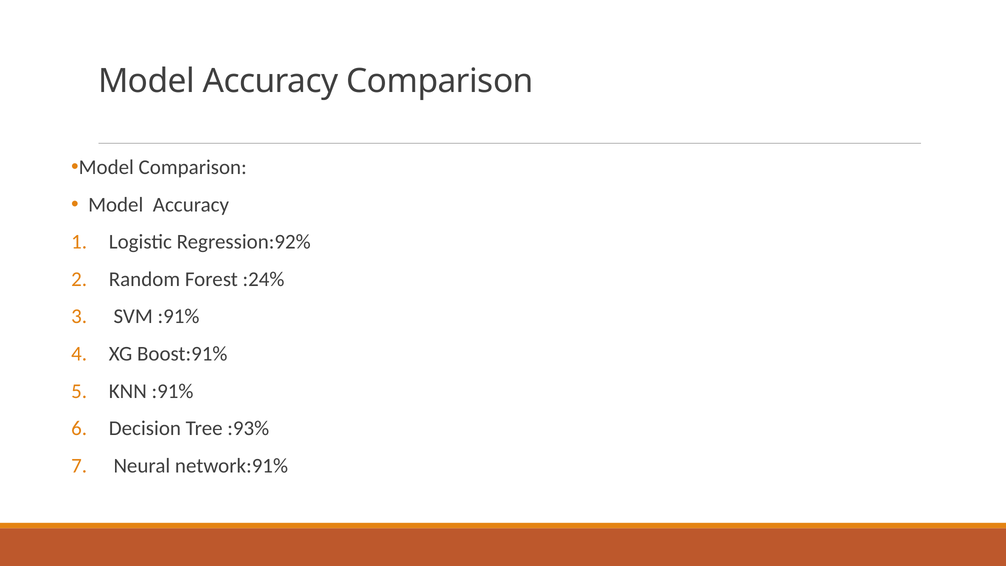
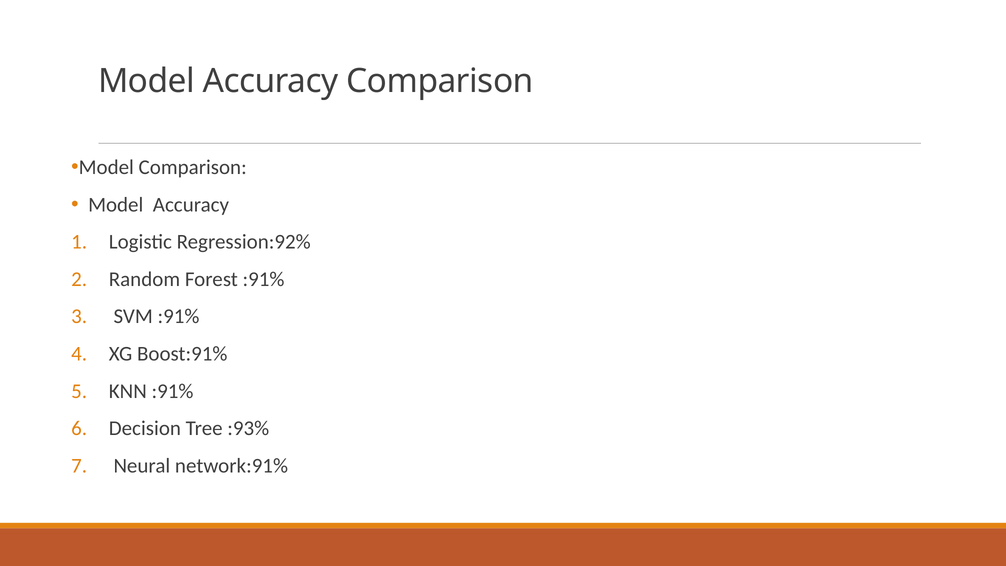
Forest :24%: :24% -> :91%
